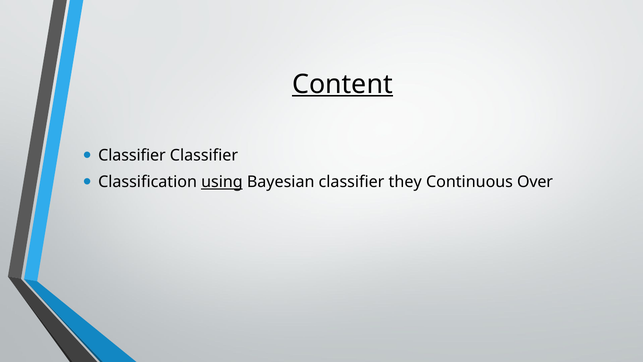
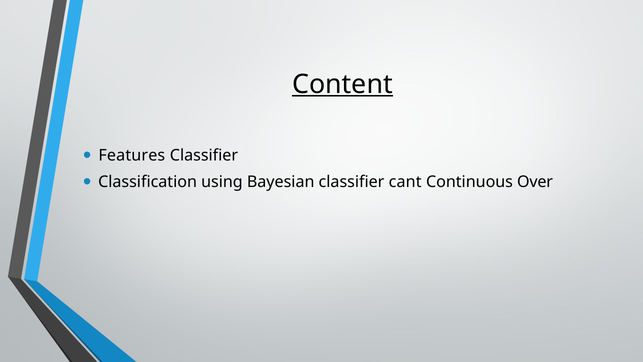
Classifier at (132, 155): Classifier -> Features
using underline: present -> none
they: they -> cant
